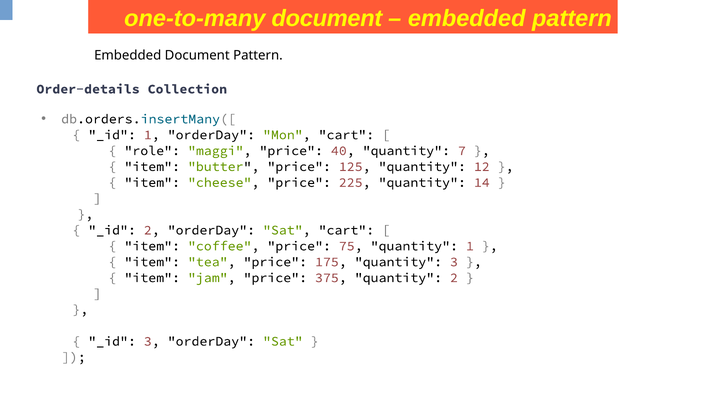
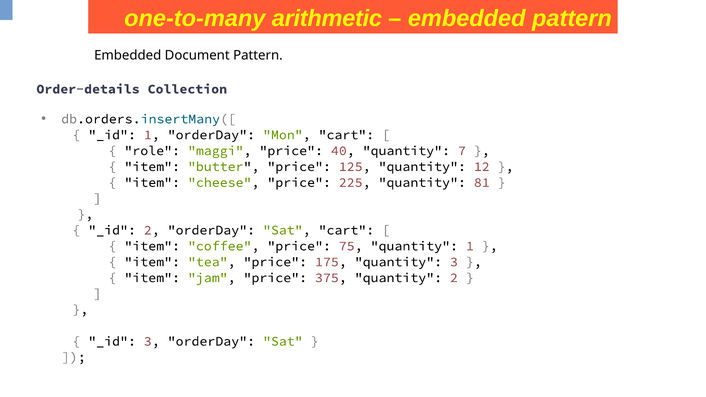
one-to-many document: document -> arithmetic
14: 14 -> 81
